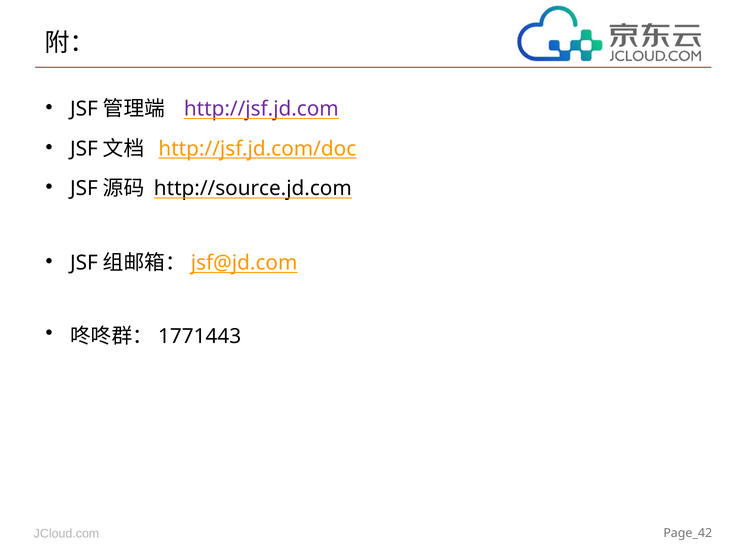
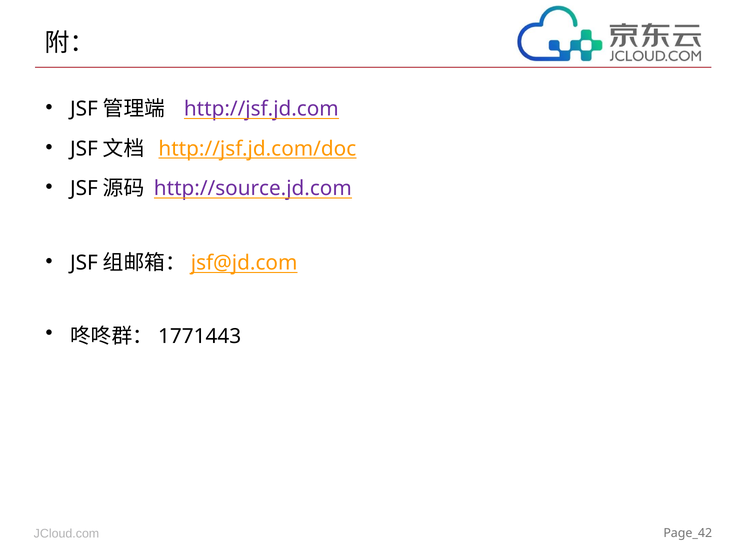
http://source.jd.com colour: black -> purple
